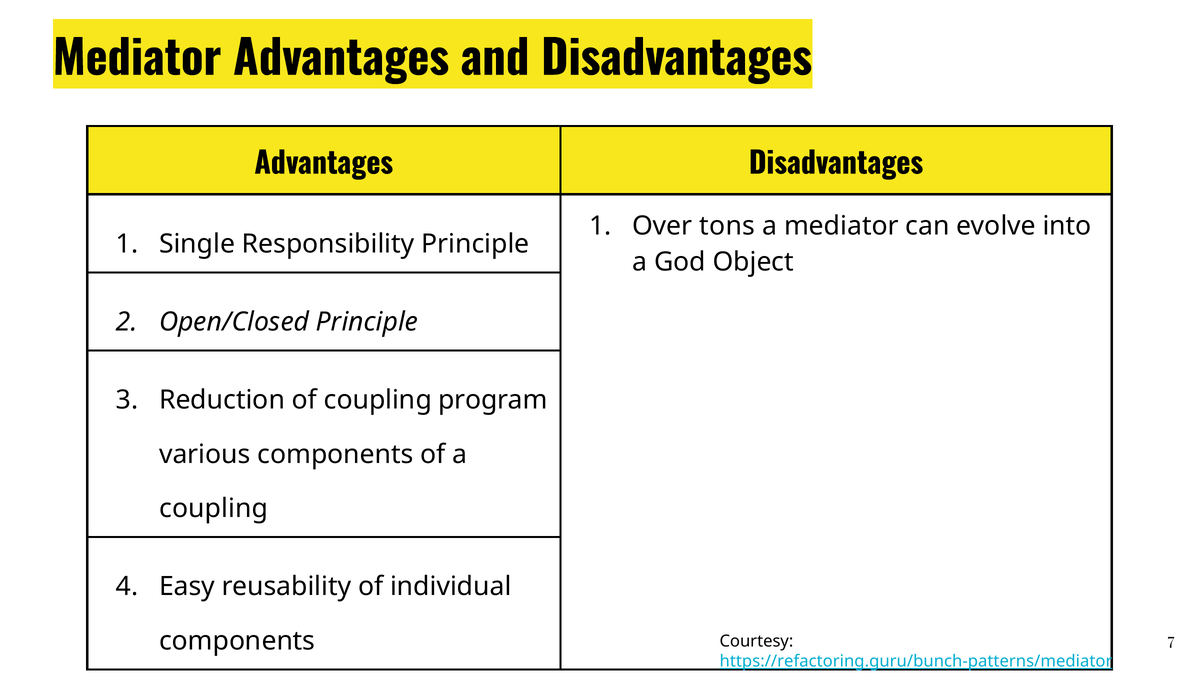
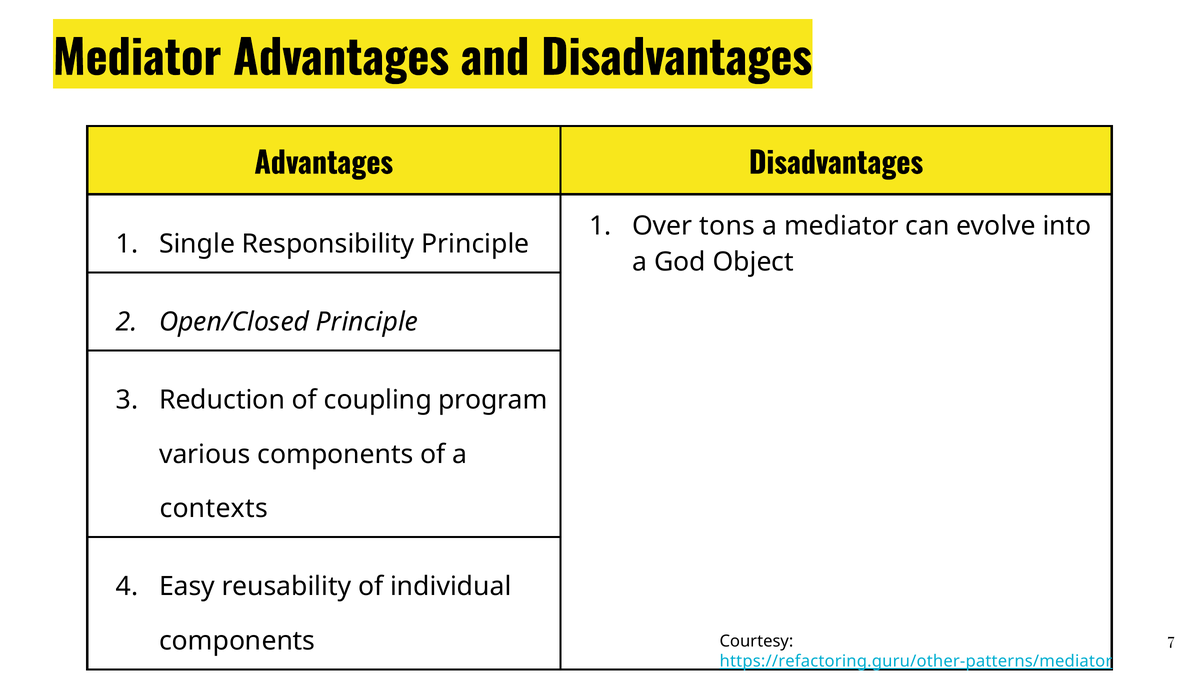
coupling at (214, 509): coupling -> contexts
https://refactoring.guru/bunch-patterns/mediator: https://refactoring.guru/bunch-patterns/mediator -> https://refactoring.guru/other-patterns/mediator
